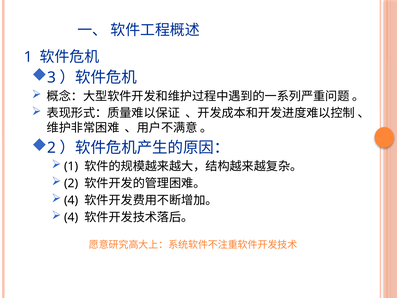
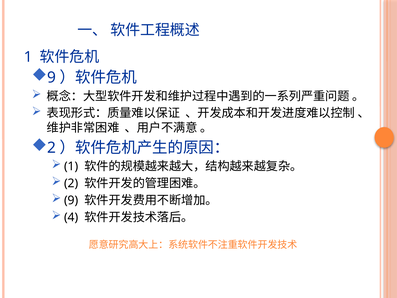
3 at (52, 77): 3 -> 9
4 at (71, 200): 4 -> 9
